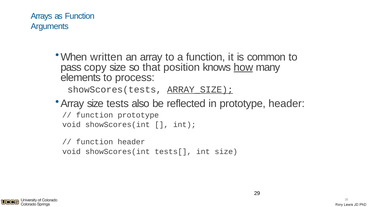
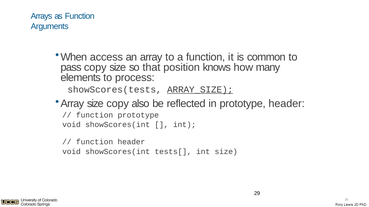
written: written -> access
how underline: present -> none
size tests: tests -> copy
